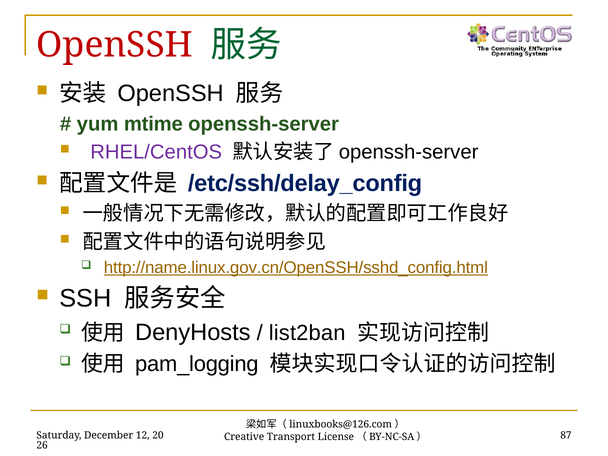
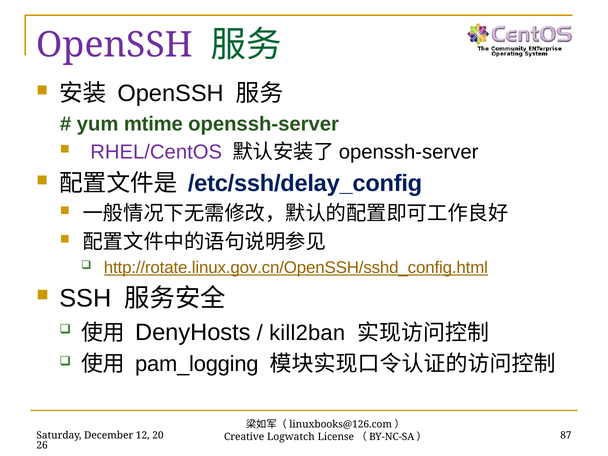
OpenSSH at (115, 45) colour: red -> purple
http://name.linux.gov.cn/OpenSSH/sshd_config.html: http://name.linux.gov.cn/OpenSSH/sshd_config.html -> http://rotate.linux.gov.cn/OpenSSH/sshd_config.html
list2ban: list2ban -> kill2ban
Transport: Transport -> Logwatch
